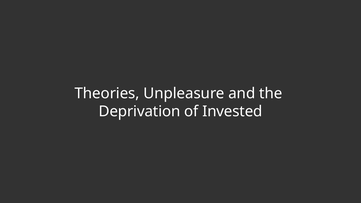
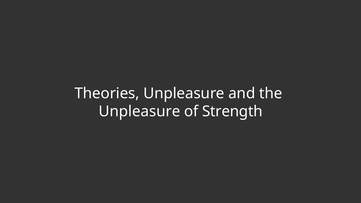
Deprivation at (140, 111): Deprivation -> Unpleasure
Invested: Invested -> Strength
